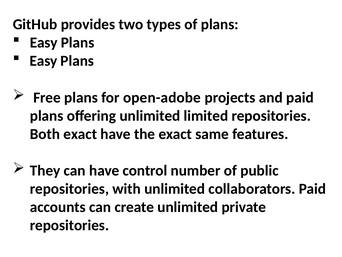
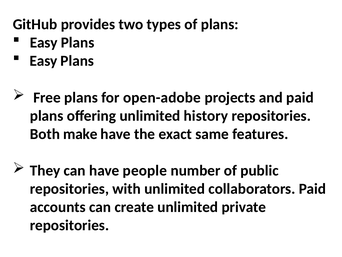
limited: limited -> history
Both exact: exact -> make
control: control -> people
